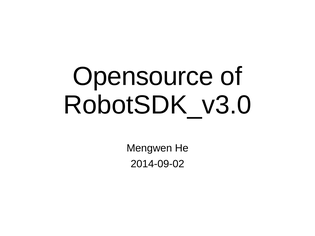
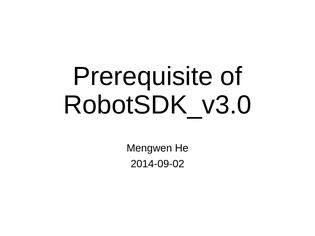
Opensource: Opensource -> Prerequisite
